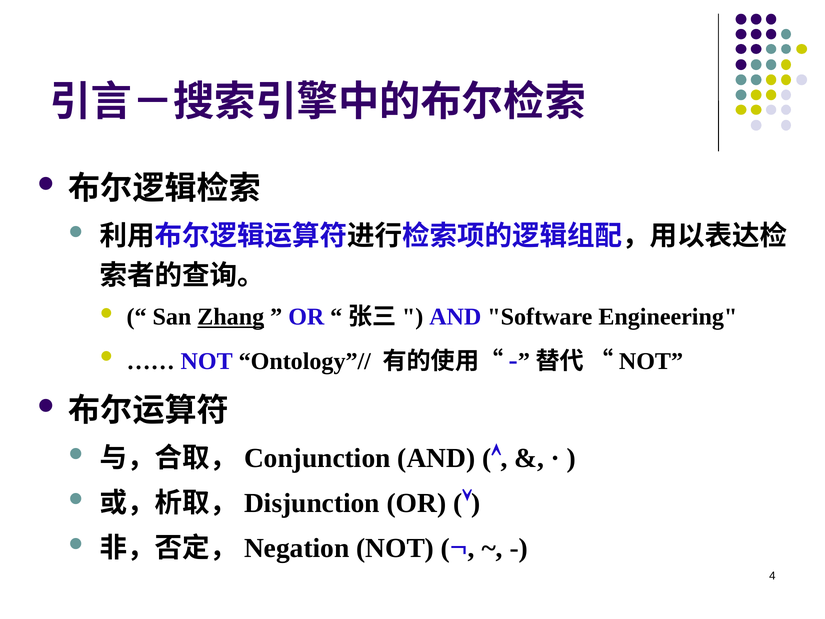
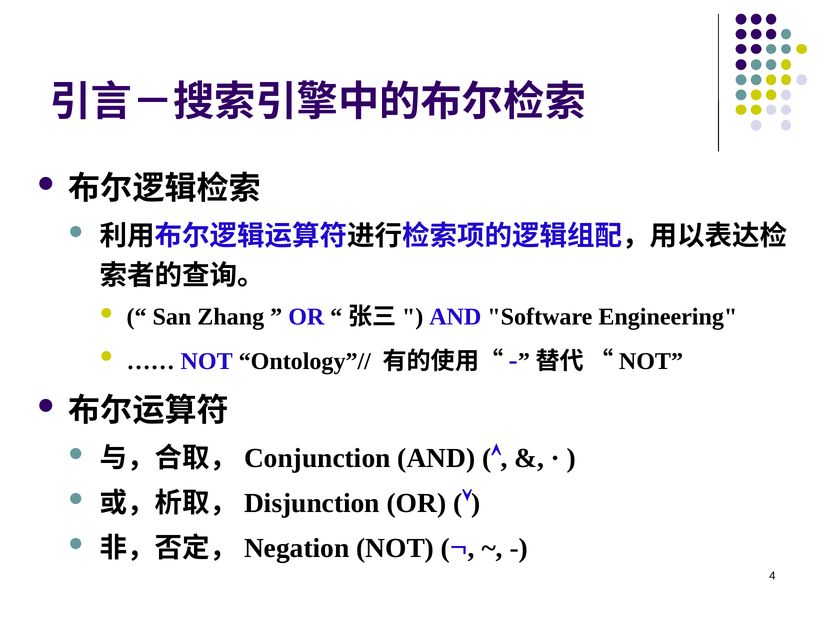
Zhang underline: present -> none
